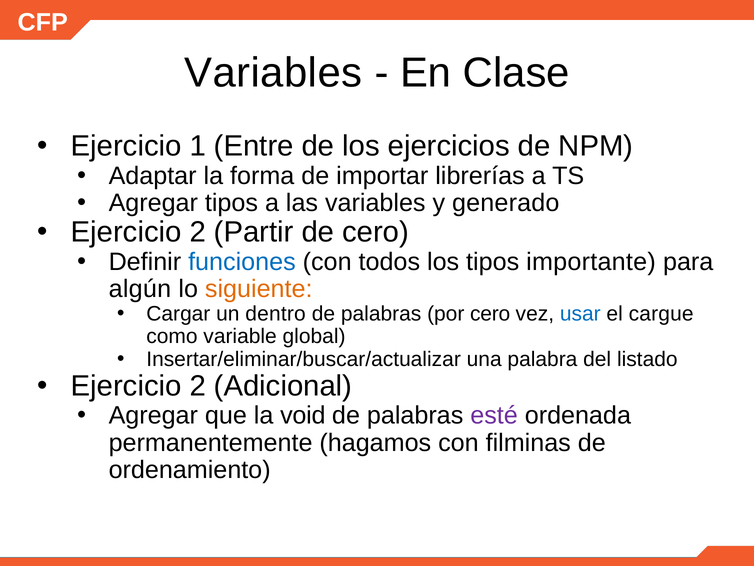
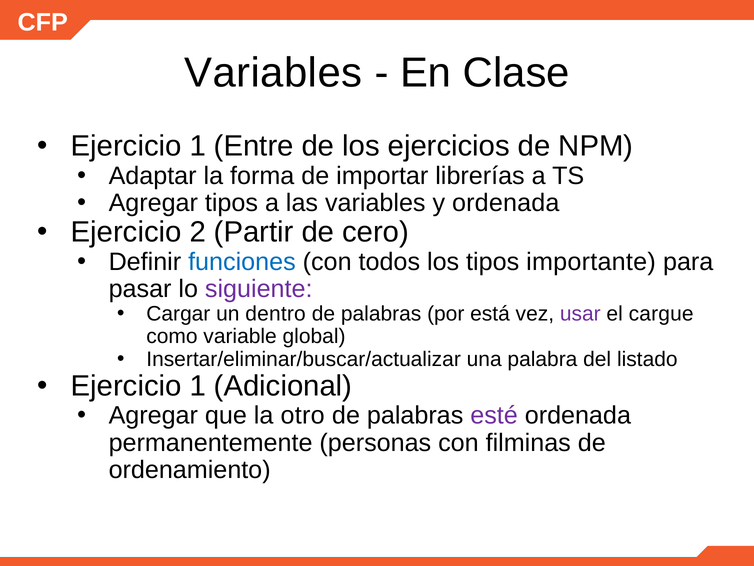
y generado: generado -> ordenada
algún: algún -> pasar
siguiente colour: orange -> purple
por cero: cero -> está
usar colour: blue -> purple
2 at (198, 386): 2 -> 1
void: void -> otro
hagamos: hagamos -> personas
